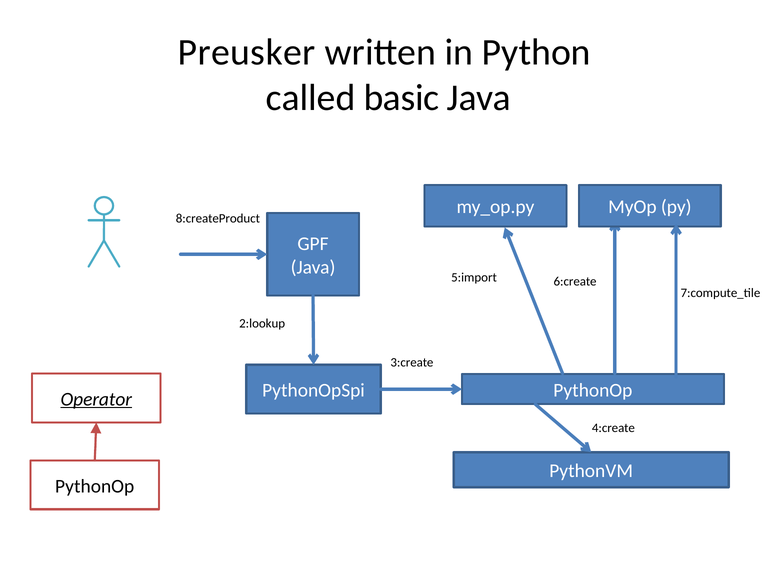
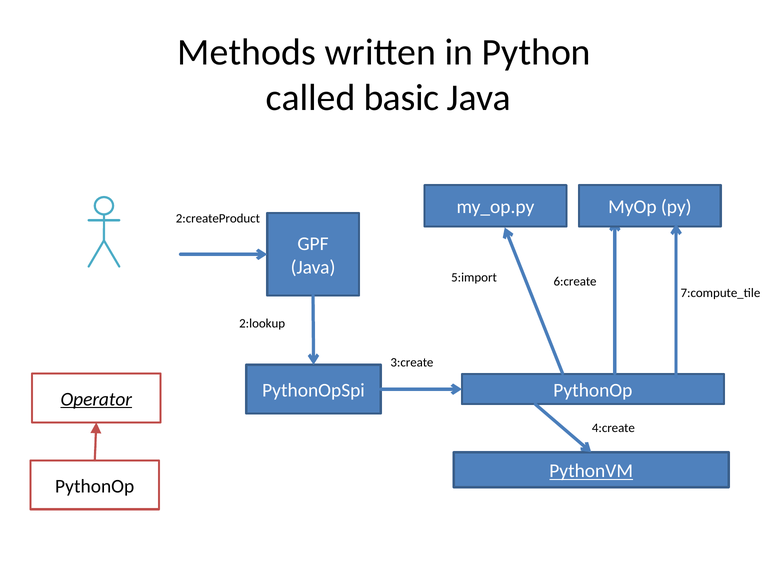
Preusker: Preusker -> Methods
8:createProduct: 8:createProduct -> 2:createProduct
PythonVM underline: none -> present
